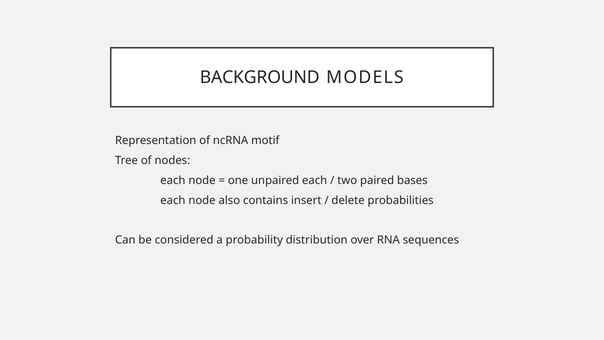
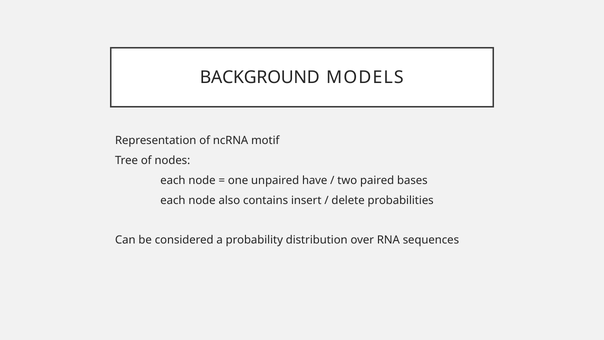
unpaired each: each -> have
